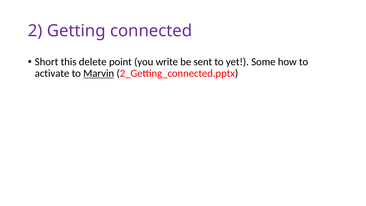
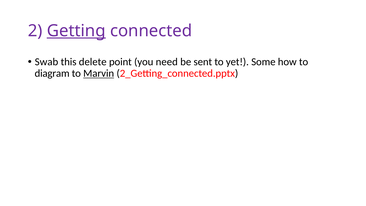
Getting underline: none -> present
Short: Short -> Swab
write: write -> need
activate: activate -> diagram
